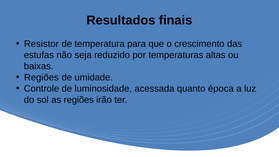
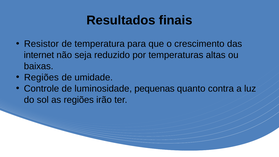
estufas: estufas -> internet
acessada: acessada -> pequenas
época: época -> contra
